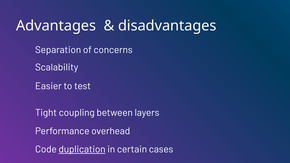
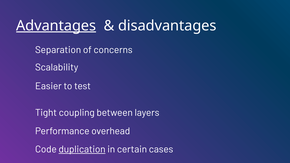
Advantages underline: none -> present
